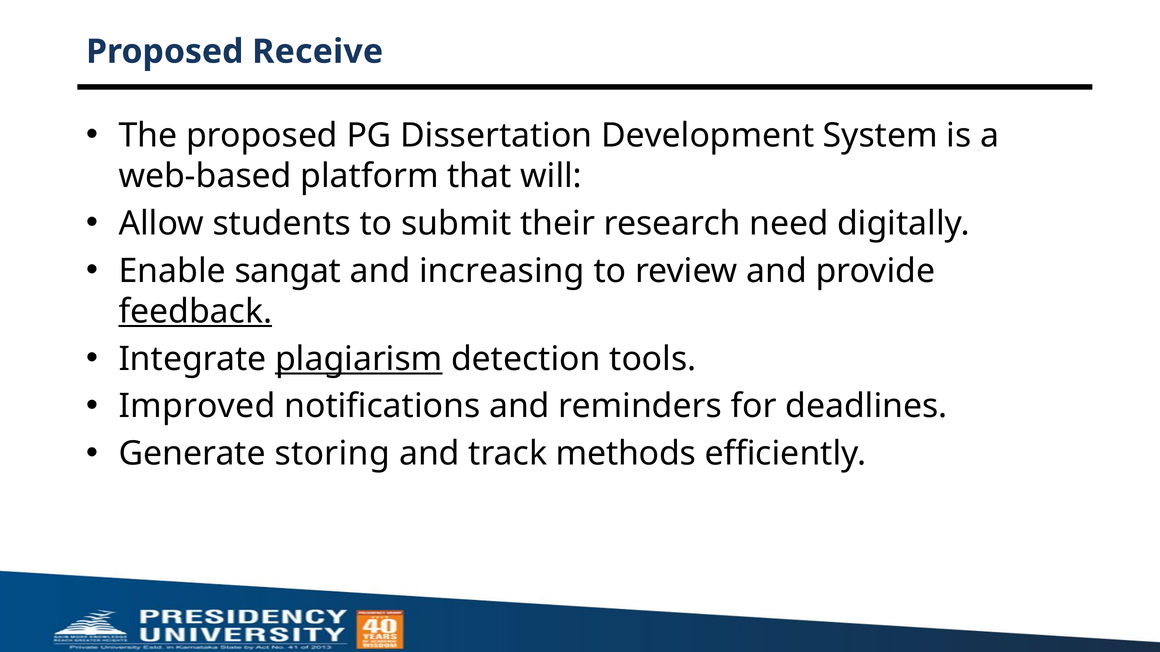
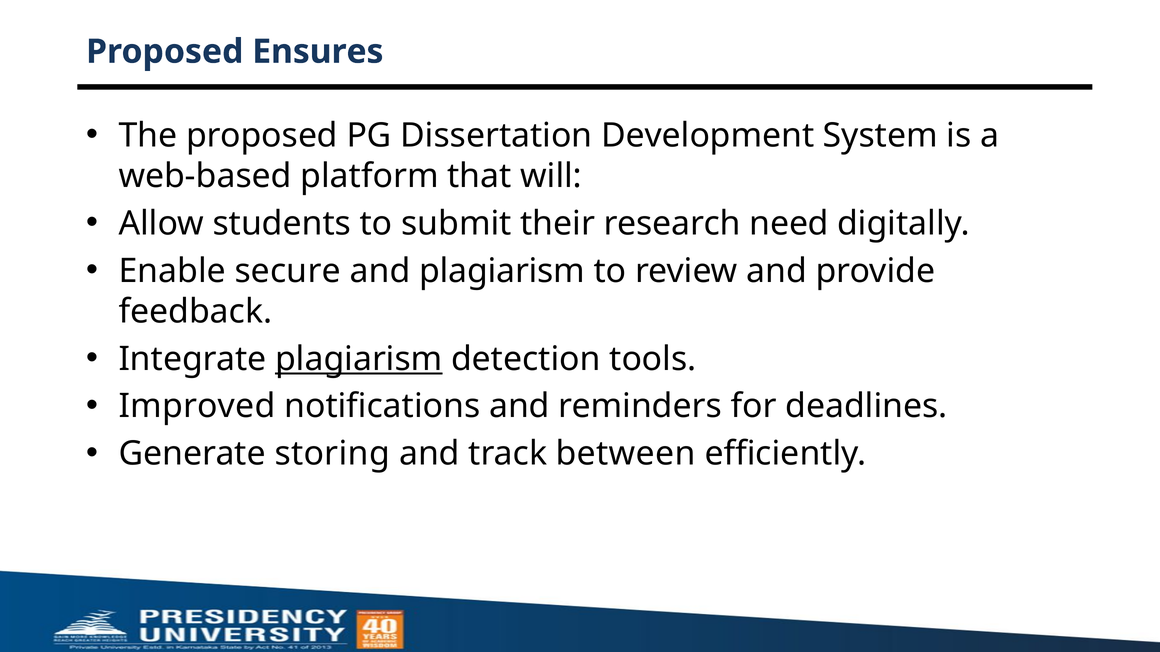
Receive: Receive -> Ensures
sangat: sangat -> secure
and increasing: increasing -> plagiarism
feedback underline: present -> none
methods: methods -> between
